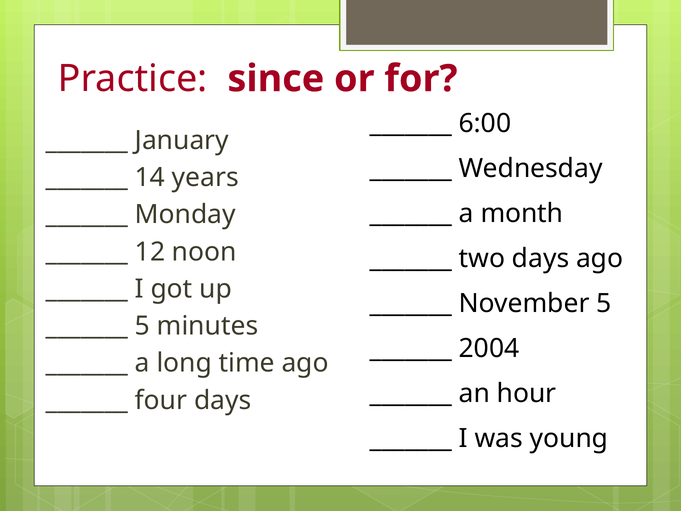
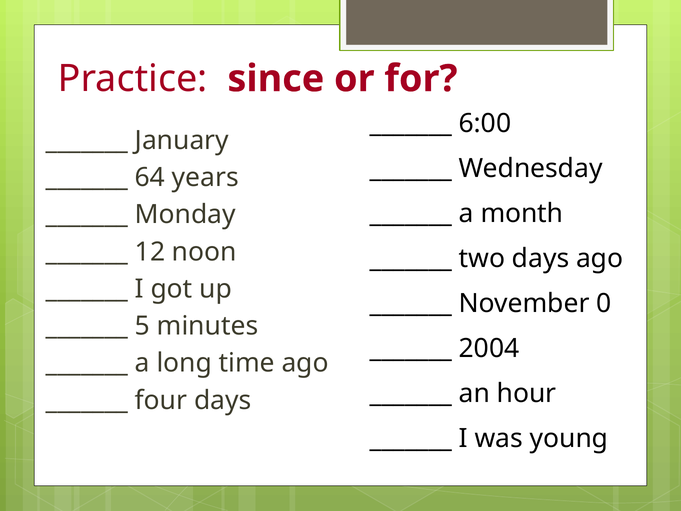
14: 14 -> 64
November 5: 5 -> 0
